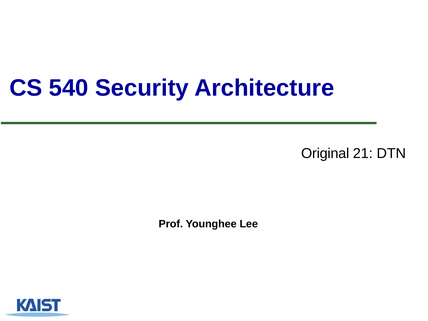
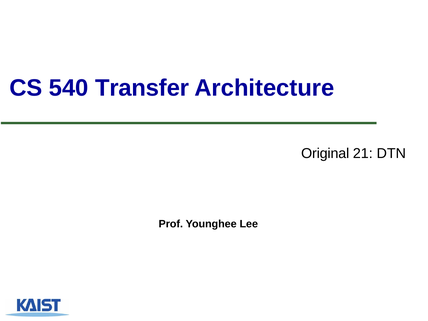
Security: Security -> Transfer
